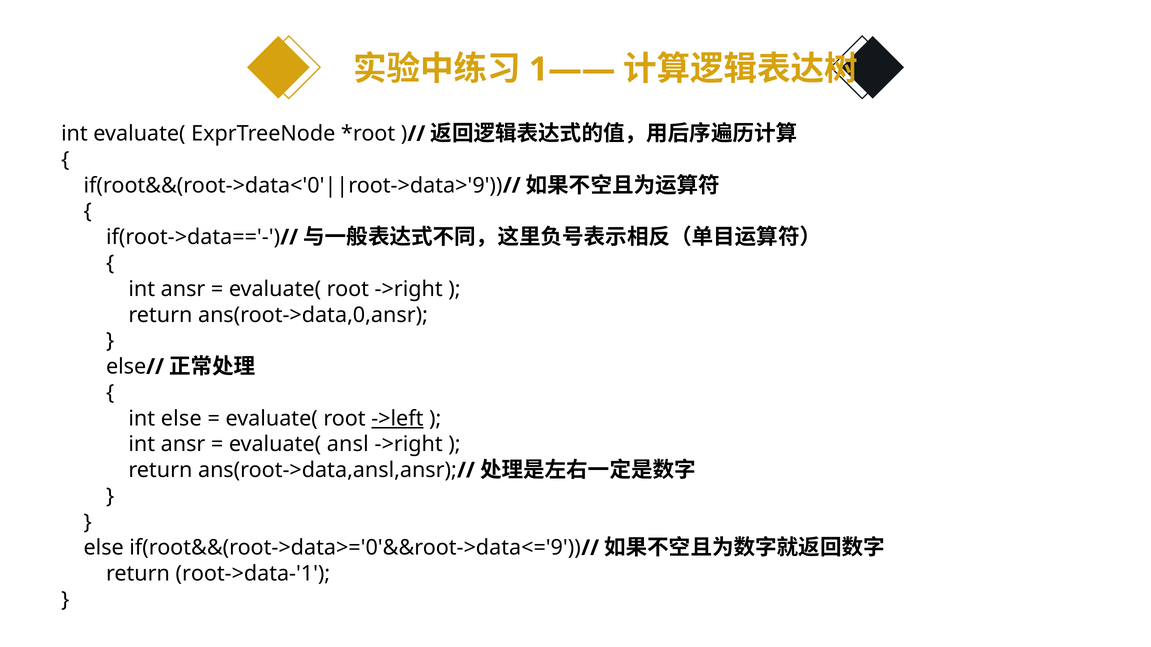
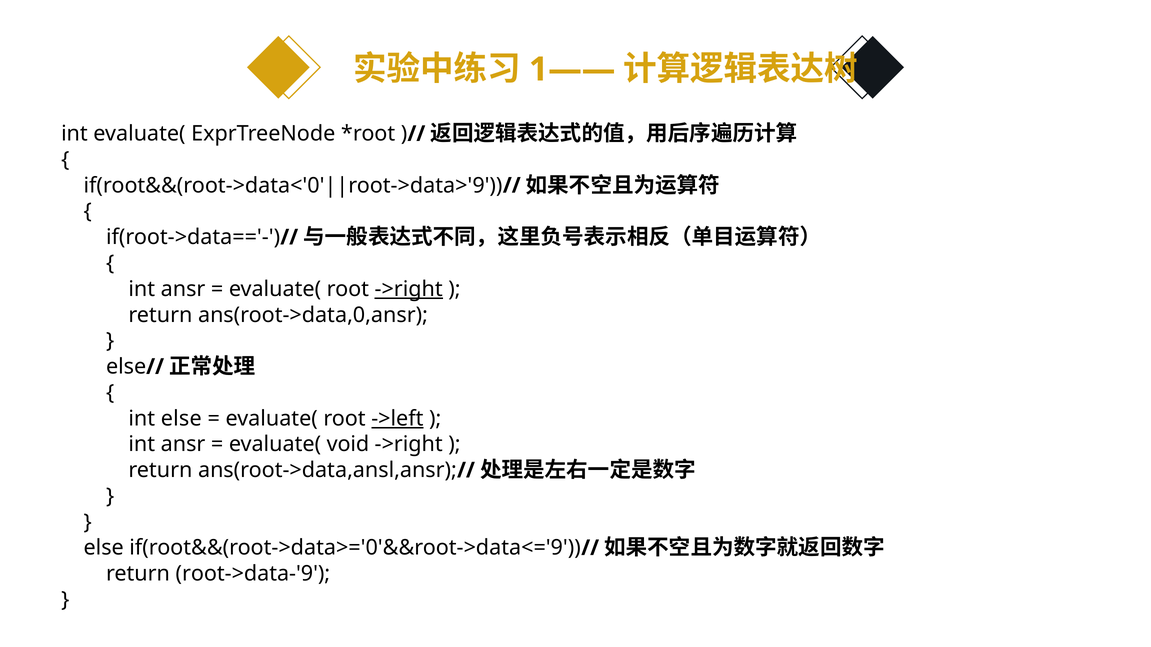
->right at (409, 289) underline: none -> present
ansl: ansl -> void
root->data-'1: root->data-'1 -> root->data-'9
